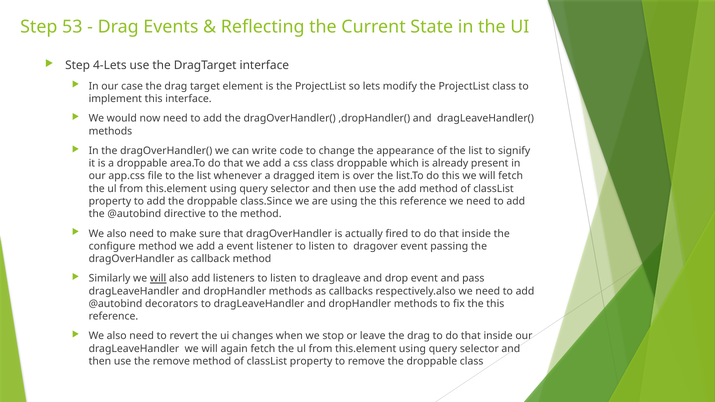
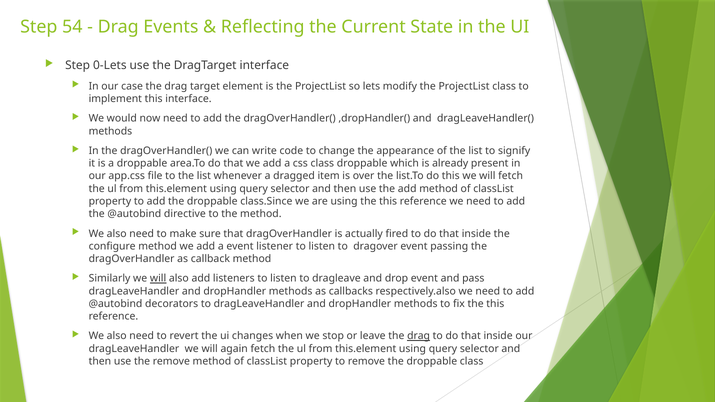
53: 53 -> 54
4-Lets: 4-Lets -> 0-Lets
drag at (419, 336) underline: none -> present
